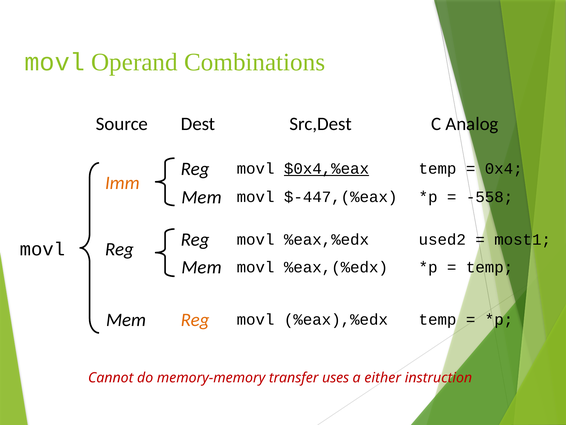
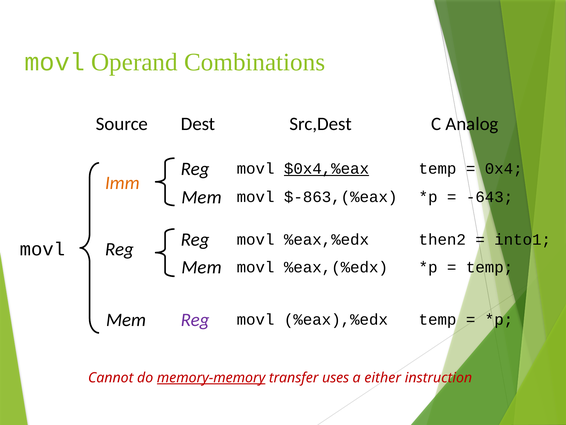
$-447,(%eax: $-447,(%eax -> $-863,(%eax
-558: -558 -> -643
used2: used2 -> then2
most1: most1 -> into1
Reg at (195, 320) colour: orange -> purple
memory-memory underline: none -> present
